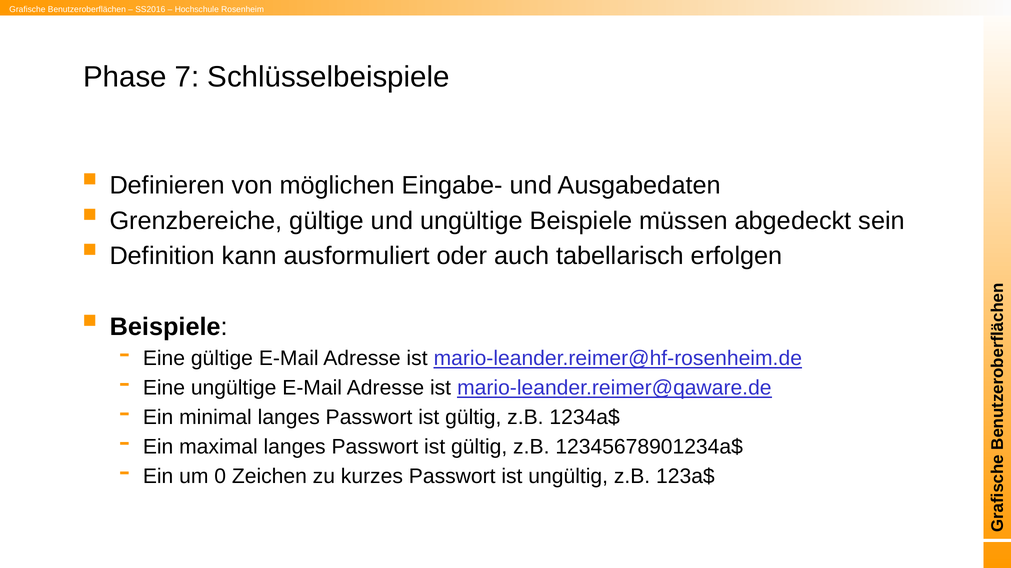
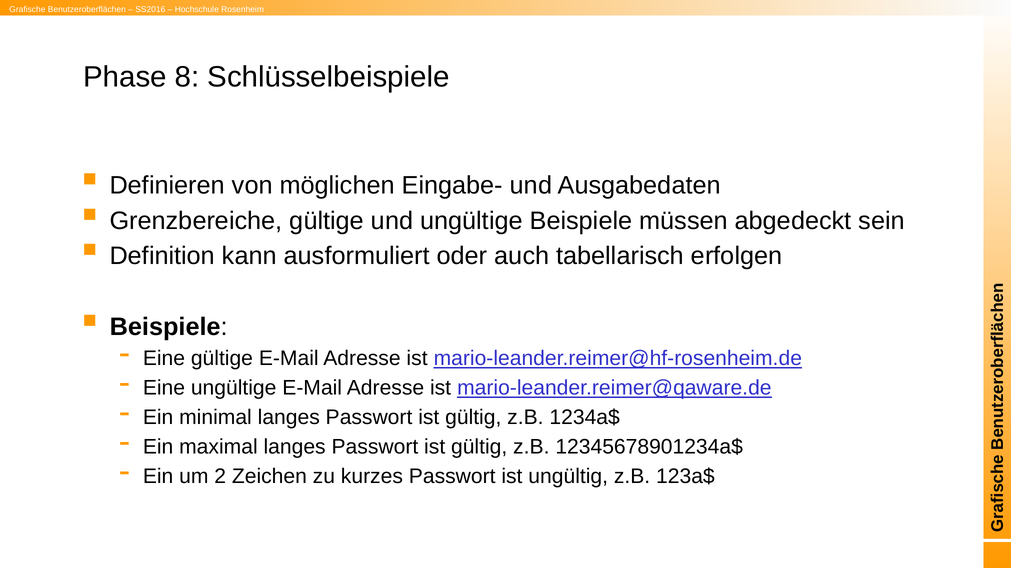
7: 7 -> 8
0: 0 -> 2
